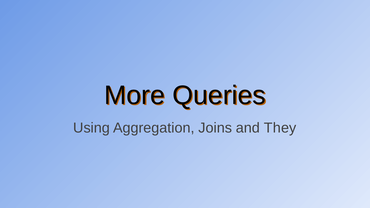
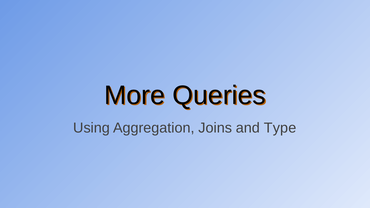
They: They -> Type
